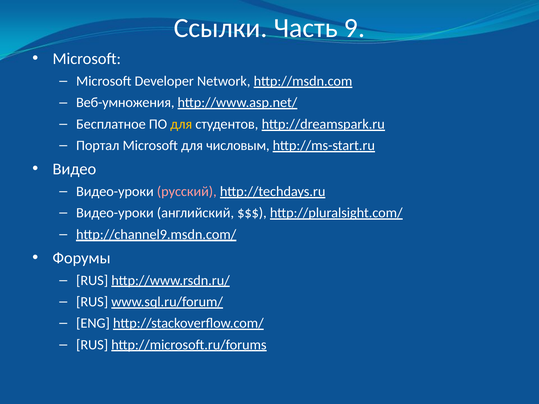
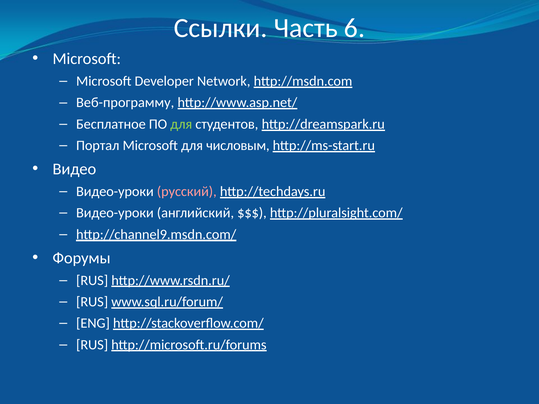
9: 9 -> 6
Веб-умножения: Веб-умножения -> Веб-программу
для at (181, 124) colour: yellow -> light green
